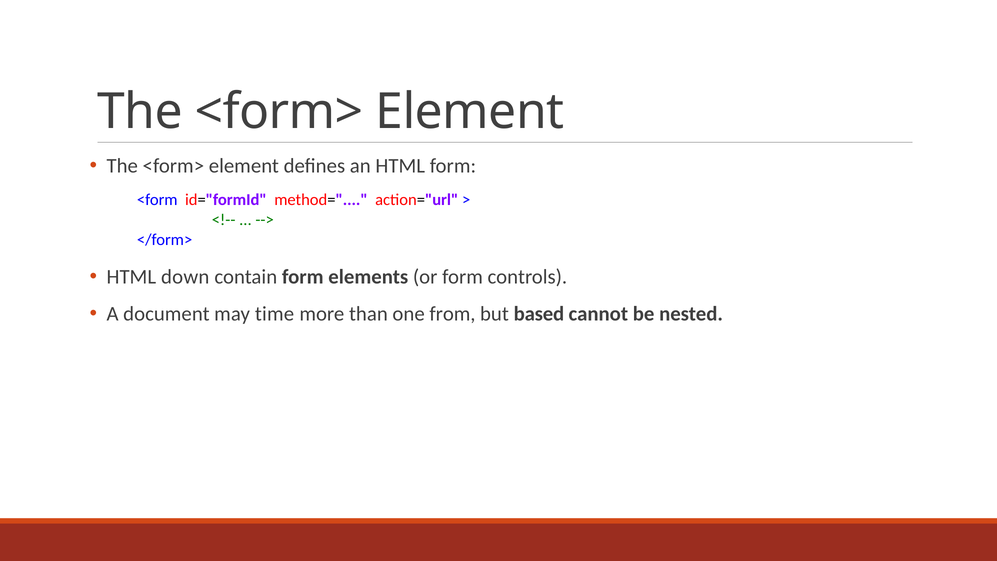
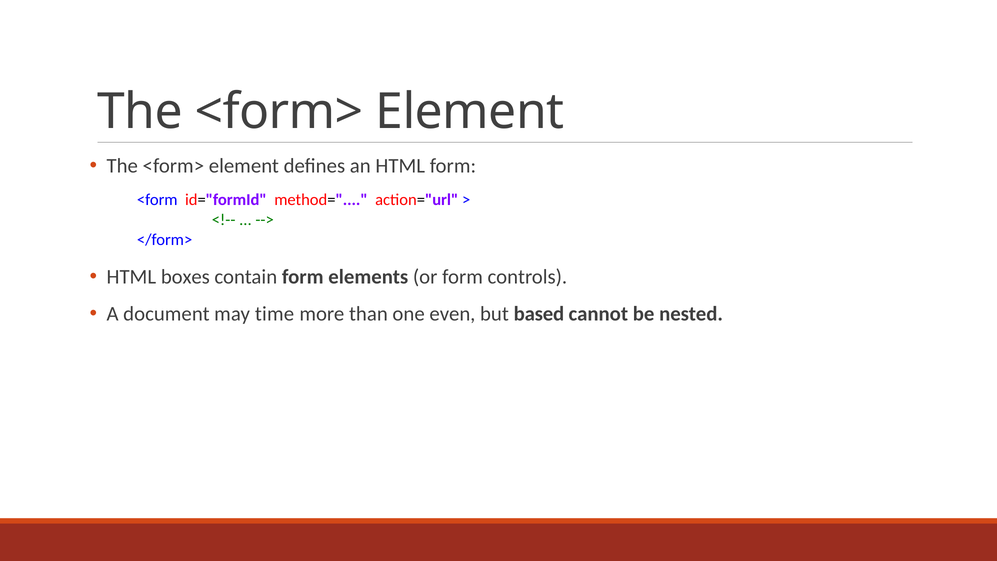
down: down -> boxes
from: from -> even
